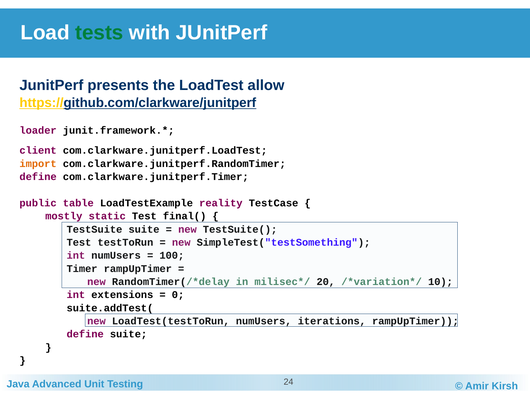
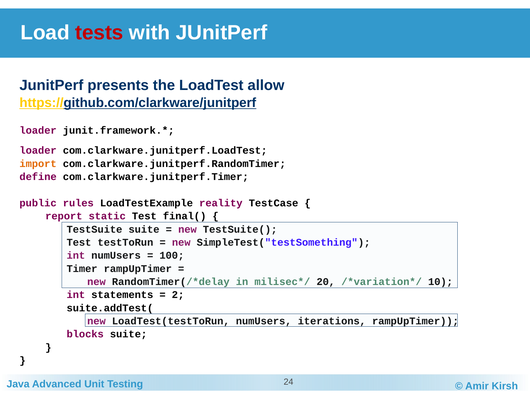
tests colour: green -> red
client at (38, 150): client -> loader
table: table -> rules
mostly: mostly -> report
extensions: extensions -> statements
0: 0 -> 2
define at (85, 334): define -> blocks
